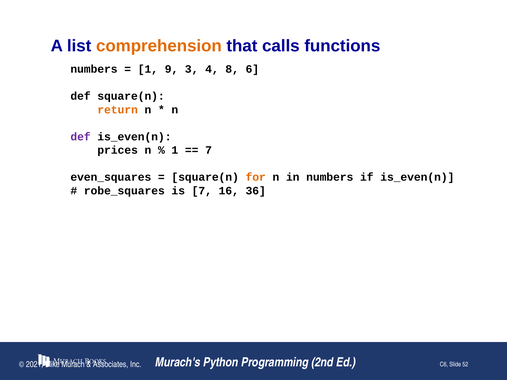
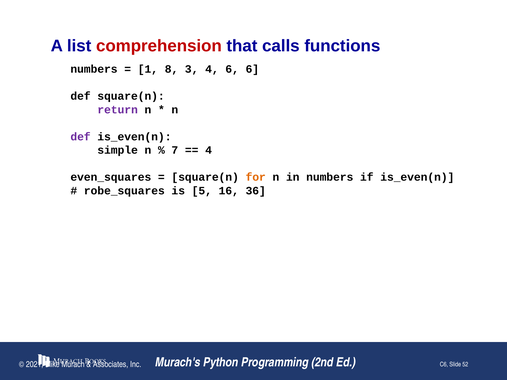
comprehension colour: orange -> red
9: 9 -> 8
4 8: 8 -> 6
return colour: orange -> purple
prices: prices -> simple
1 at (175, 150): 1 -> 7
7 at (209, 150): 7 -> 4
is 7: 7 -> 5
